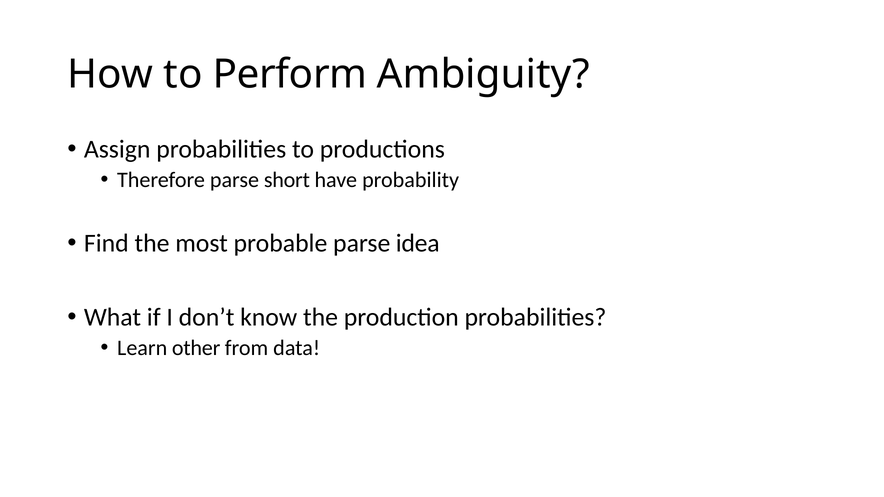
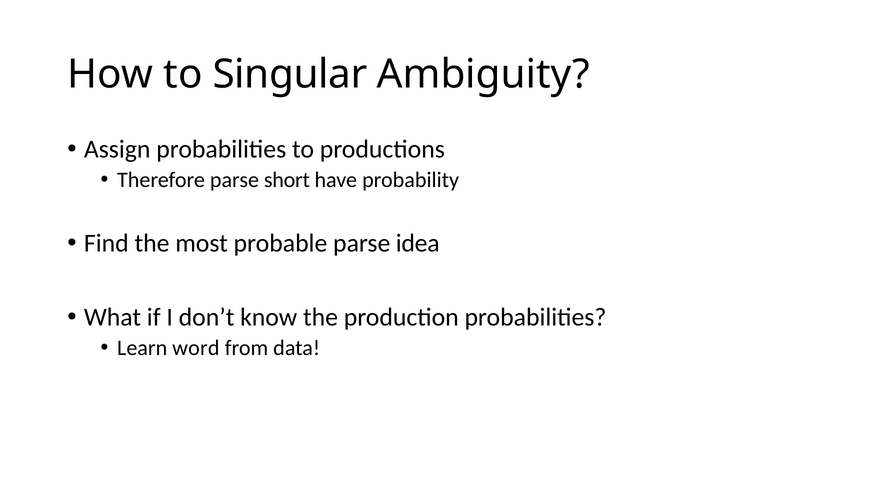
Perform: Perform -> Singular
other: other -> word
